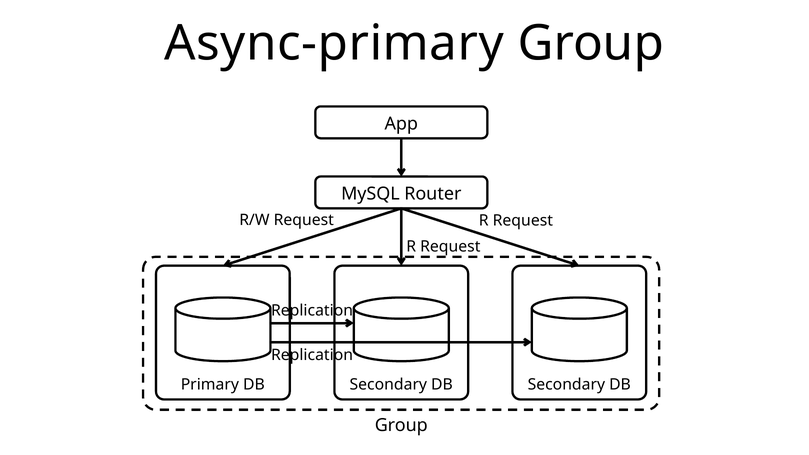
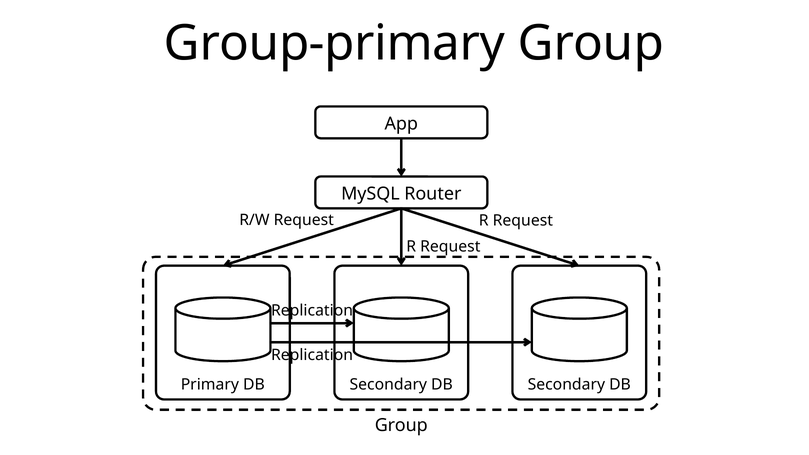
Async-primary: Async-primary -> Group-primary
